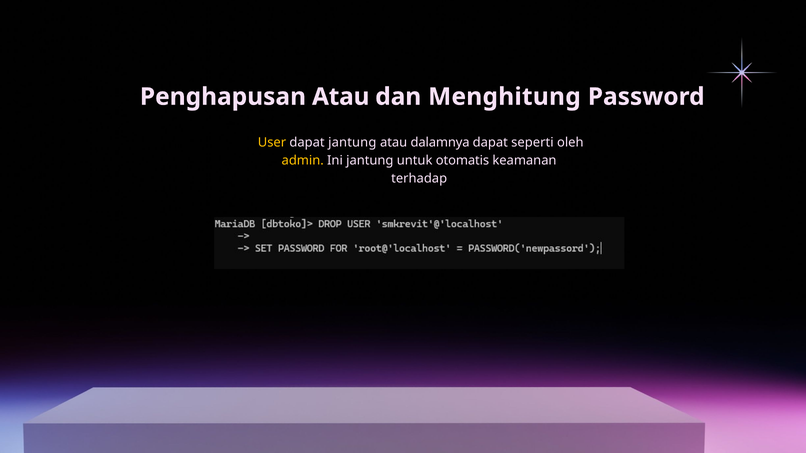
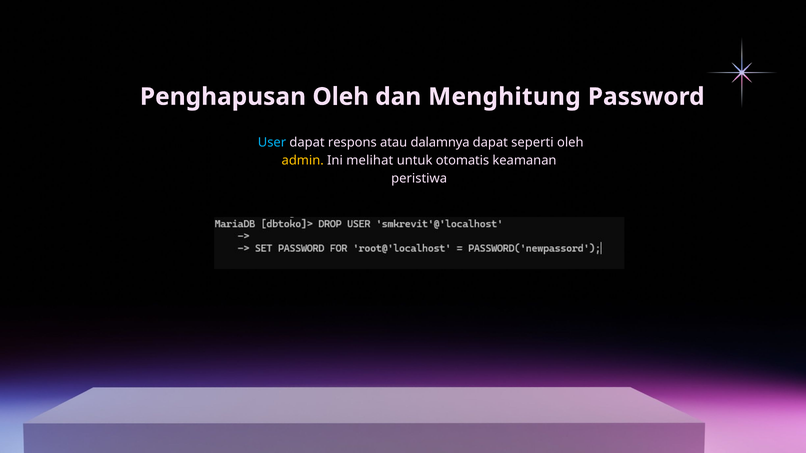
Penghapusan Atau: Atau -> Oleh
User colour: yellow -> light blue
dapat jantung: jantung -> respons
Ini jantung: jantung -> melihat
terhadap: terhadap -> peristiwa
